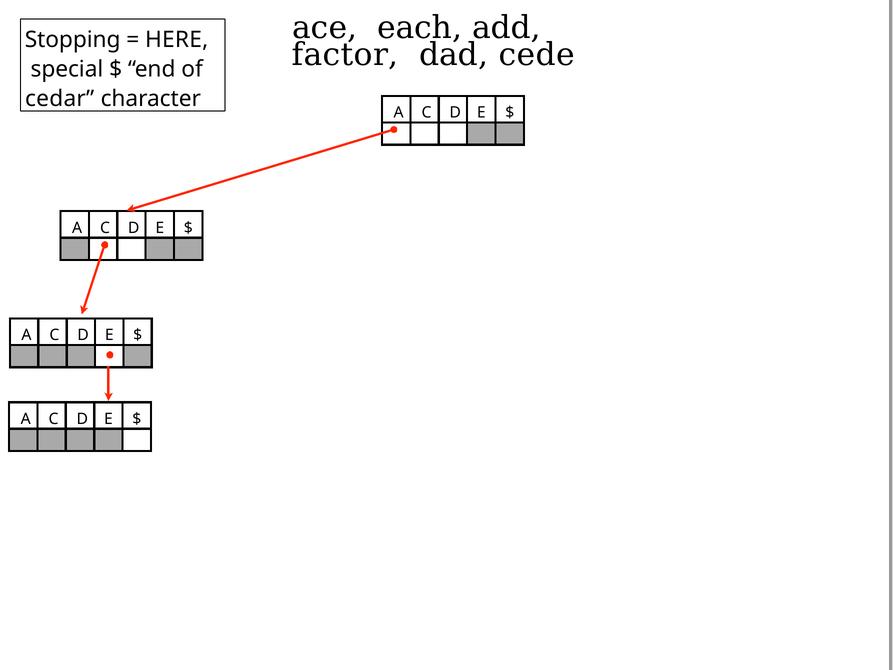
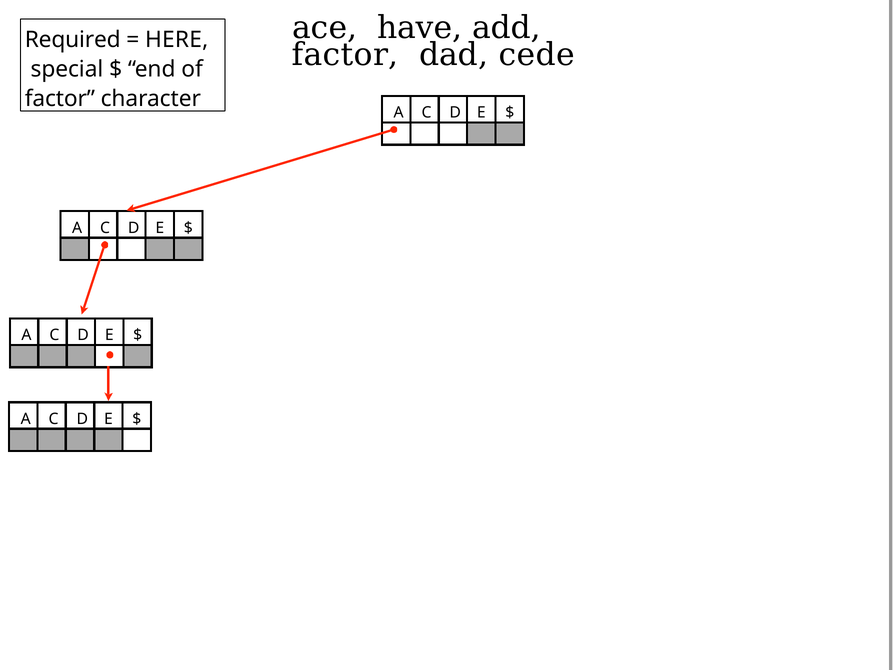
each: each -> have
Stopping: Stopping -> Required
cedar at (60, 99): cedar -> factor
